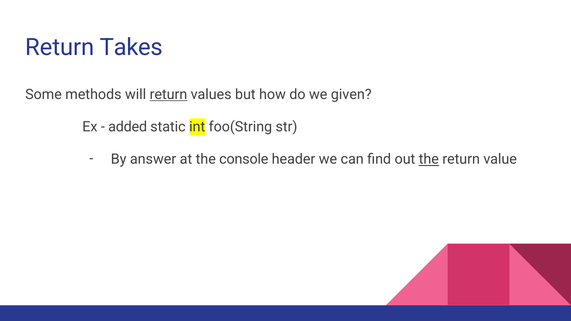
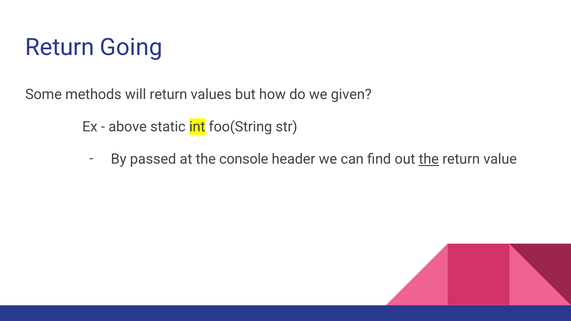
Takes: Takes -> Going
return at (168, 95) underline: present -> none
added: added -> above
answer: answer -> passed
